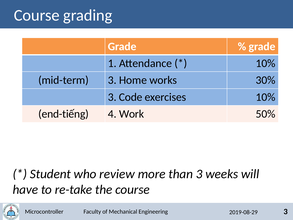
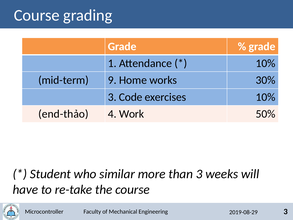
mid-term 3: 3 -> 9
end-tiếng: end-tiếng -> end-thảo
review: review -> similar
